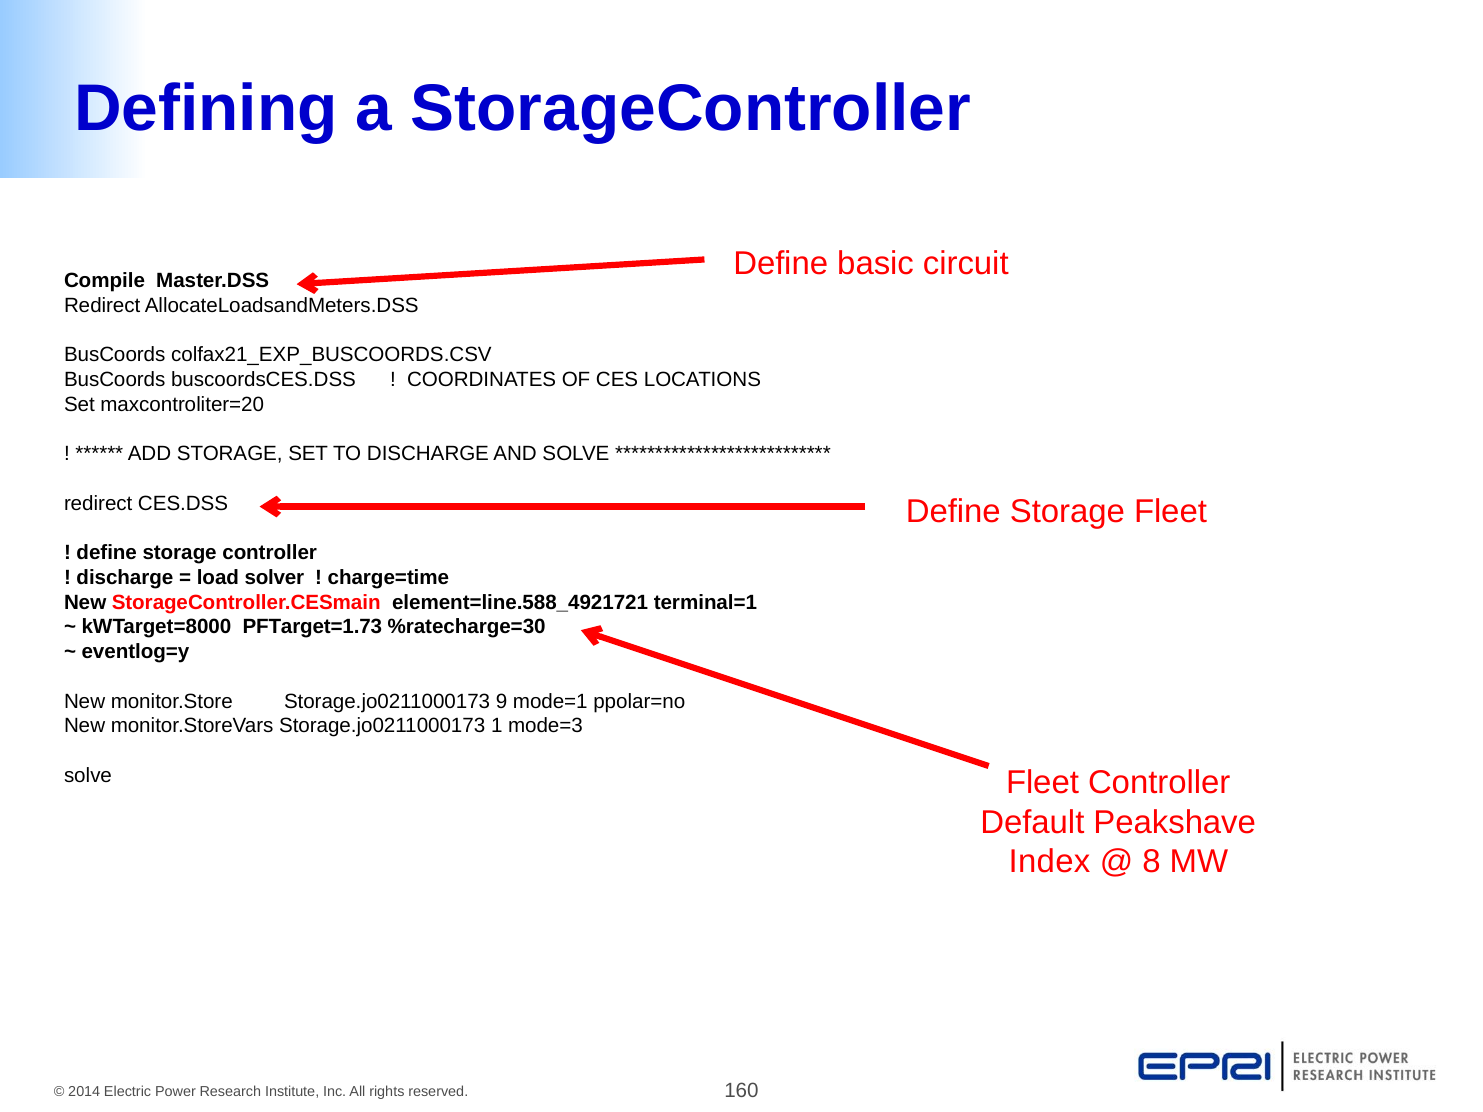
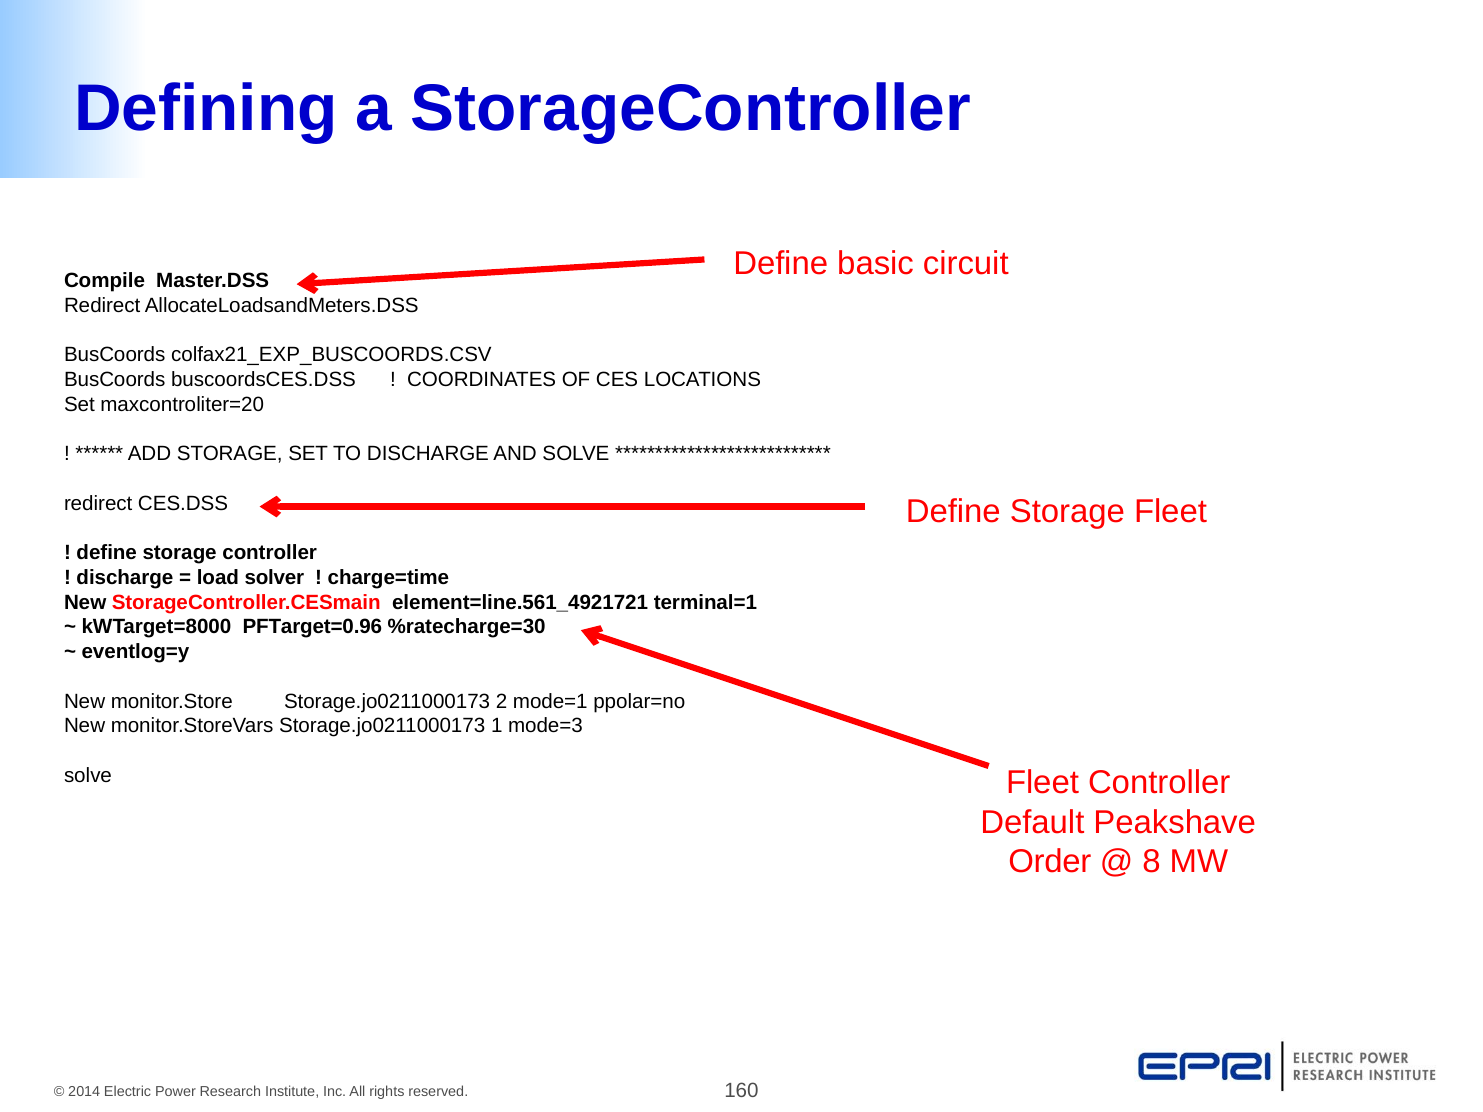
element=line.588_4921721: element=line.588_4921721 -> element=line.561_4921721
PFTarget=1.73: PFTarget=1.73 -> PFTarget=0.96
9: 9 -> 2
Index: Index -> Order
